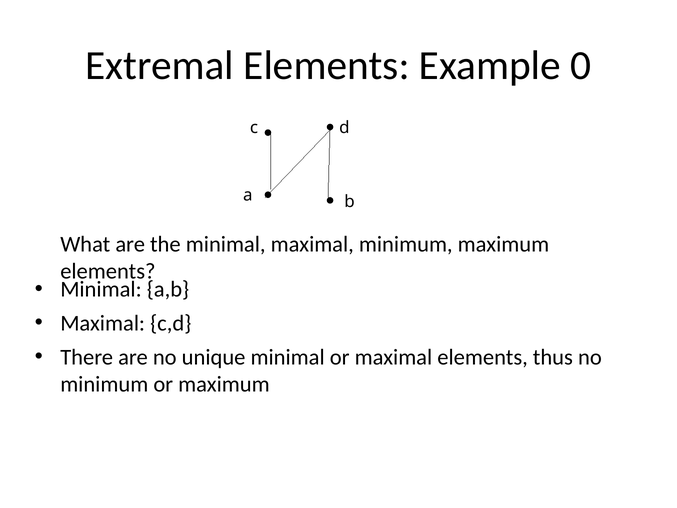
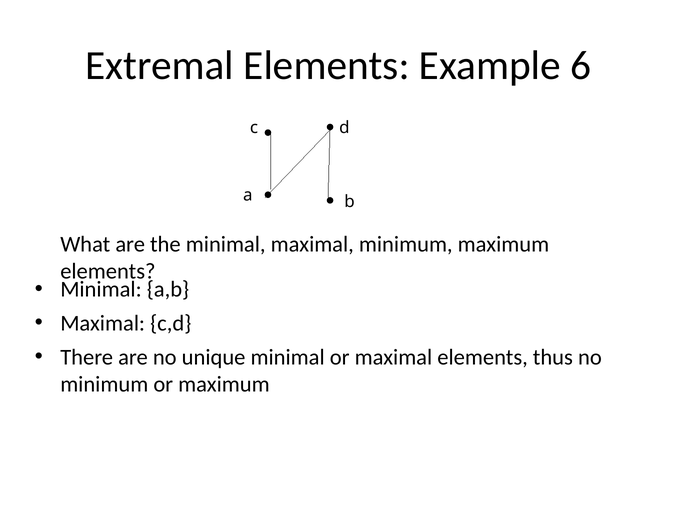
0: 0 -> 6
